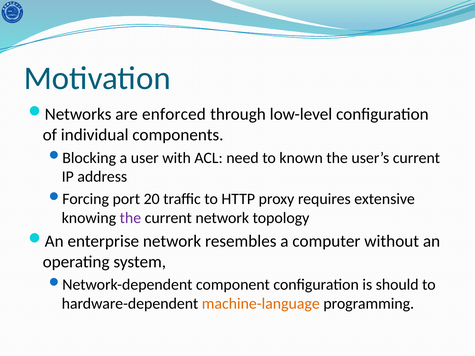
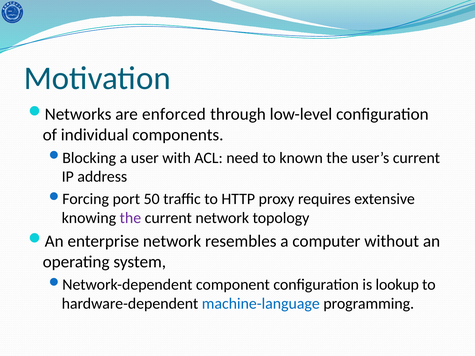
20: 20 -> 50
should: should -> lookup
machine-language colour: orange -> blue
